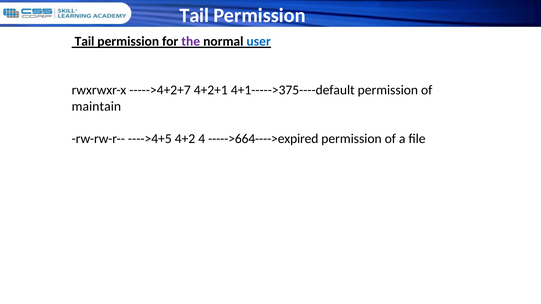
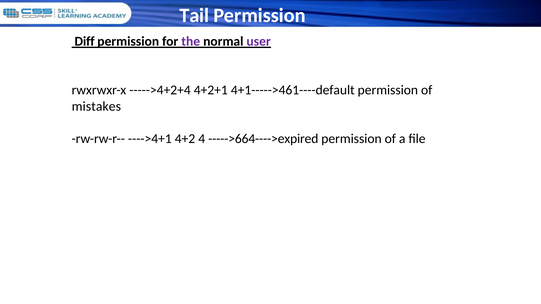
Tail at (85, 41): Tail -> Diff
user colour: blue -> purple
----->4+2+7: ----->4+2+7 -> ----->4+2+4
4+1----->375----default: 4+1----->375----default -> 4+1----->461----default
maintain: maintain -> mistakes
---->4+5: ---->4+5 -> ---->4+1
